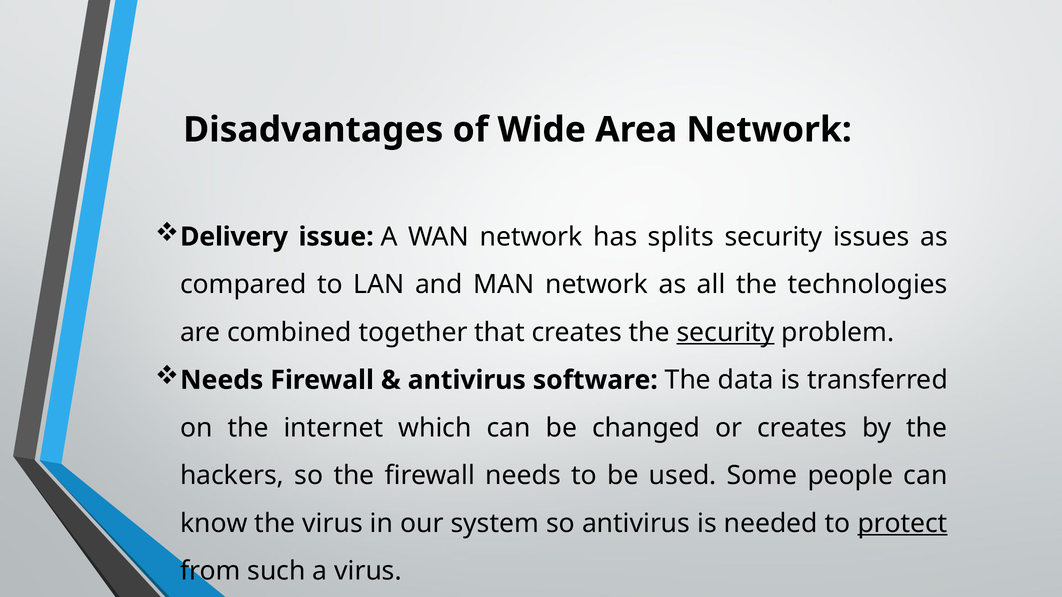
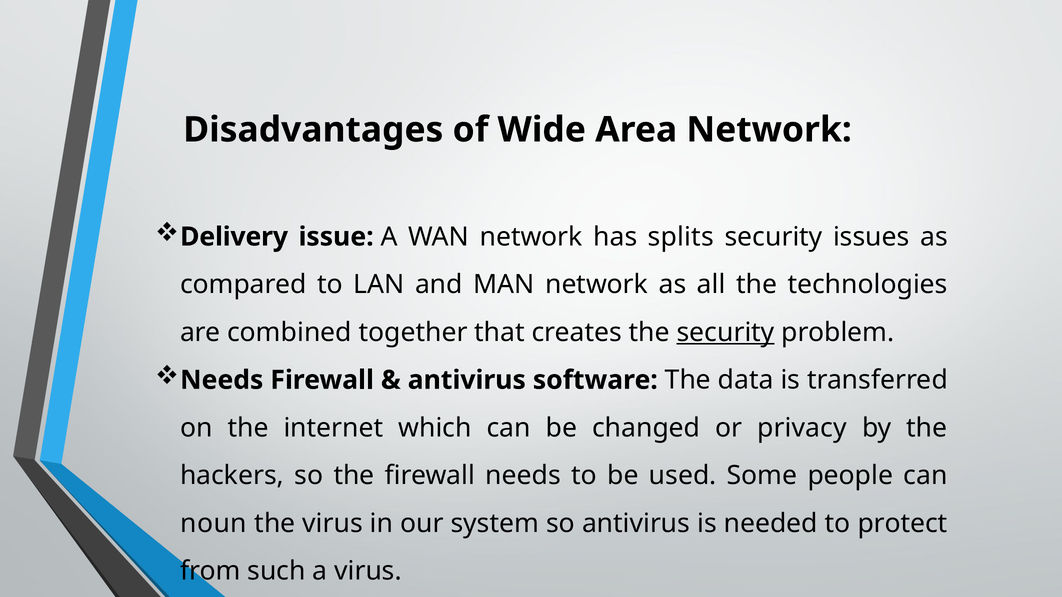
or creates: creates -> privacy
know: know -> noun
protect underline: present -> none
